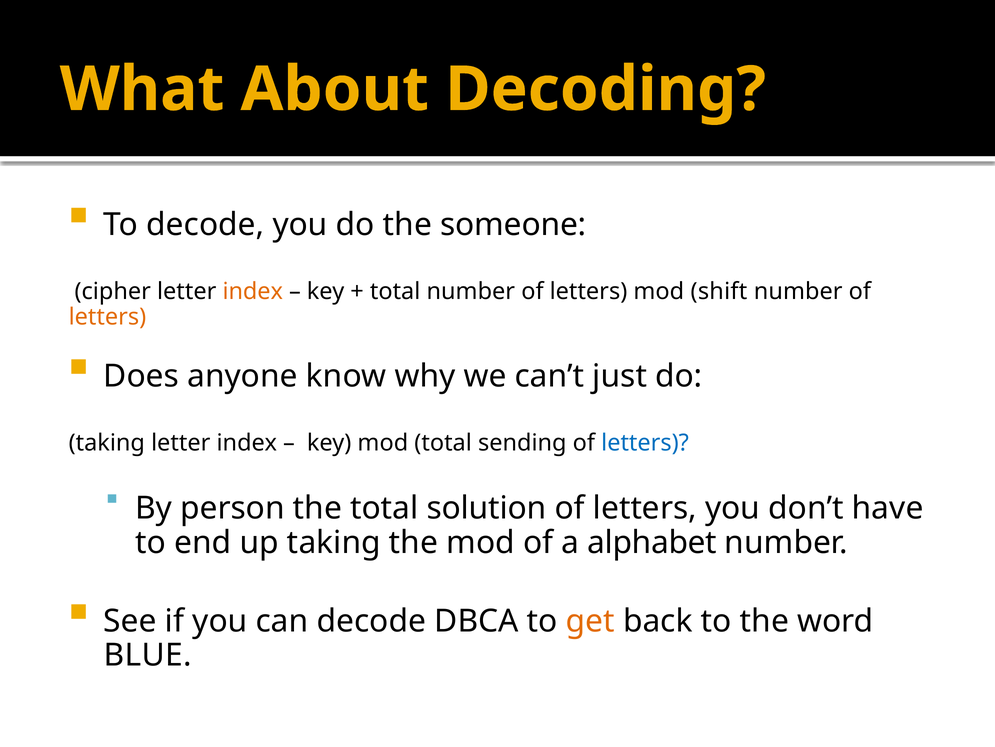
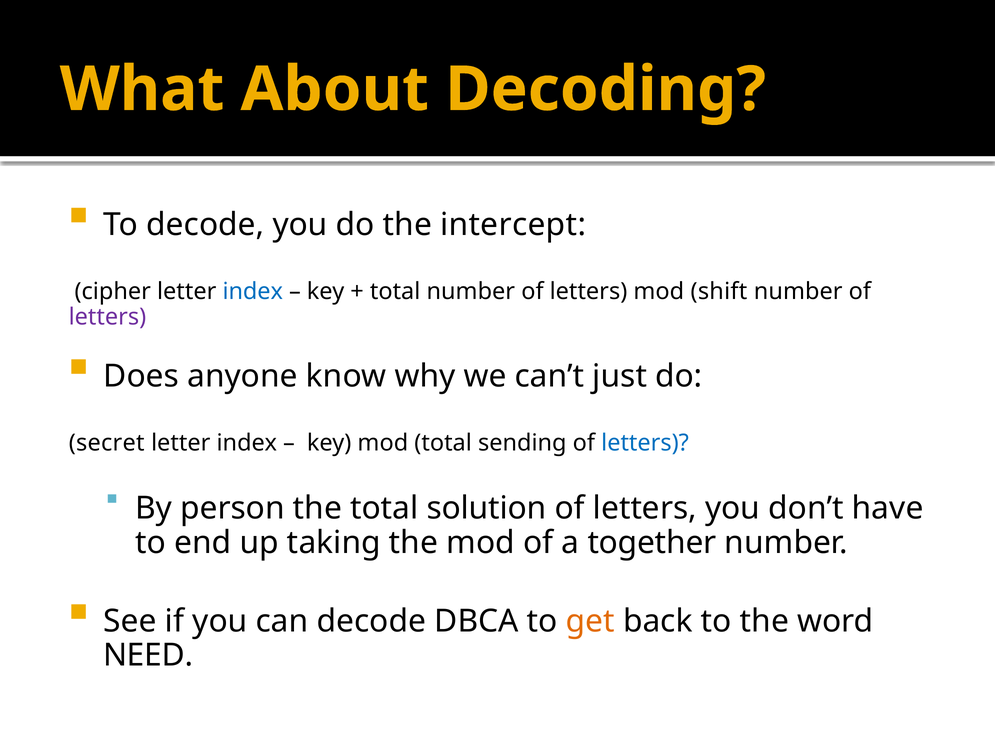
someone: someone -> intercept
index at (253, 291) colour: orange -> blue
letters at (107, 317) colour: orange -> purple
taking at (107, 443): taking -> secret
alphabet: alphabet -> together
BLUE: BLUE -> NEED
